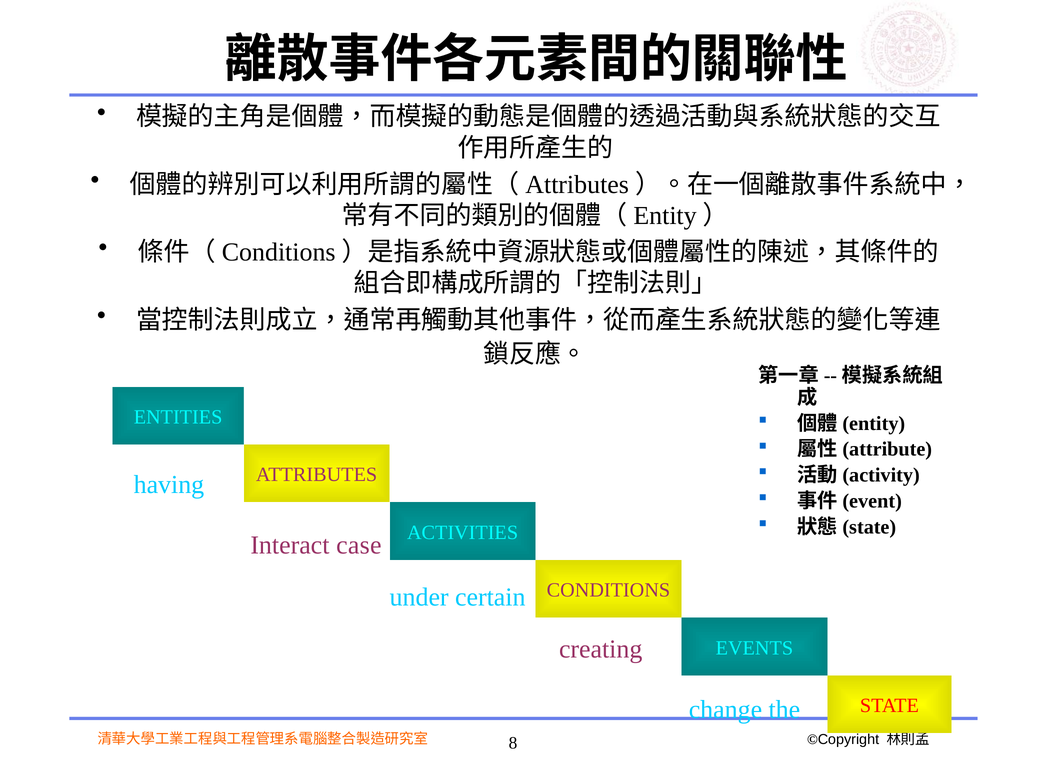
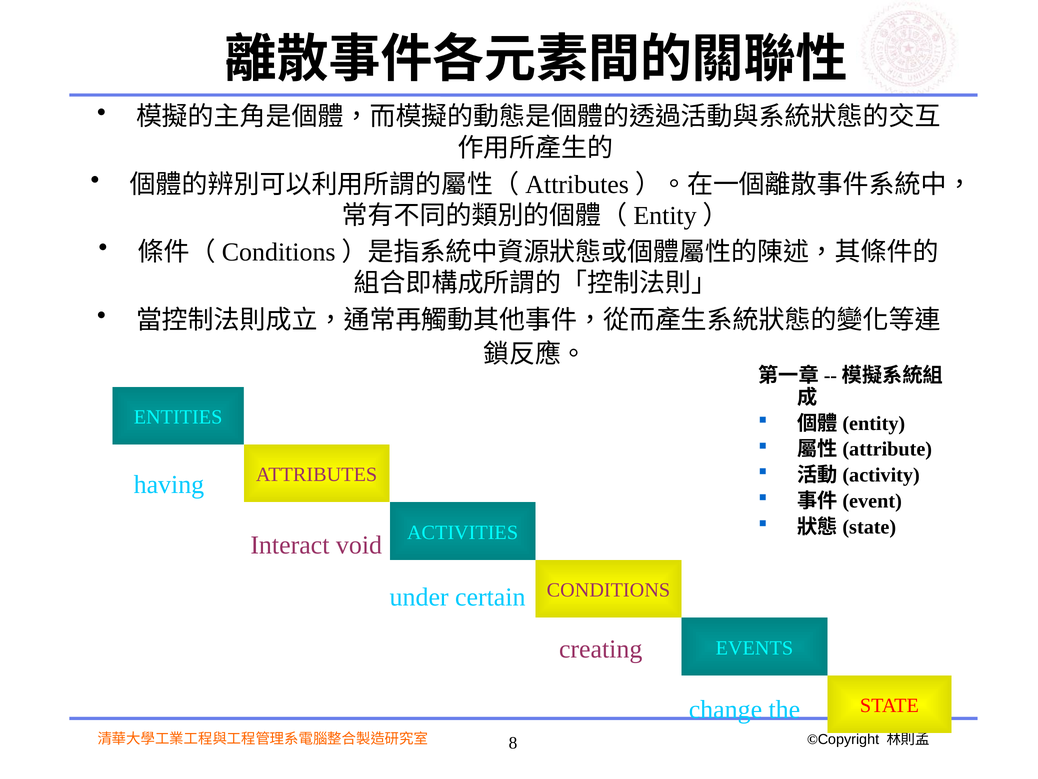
case: case -> void
